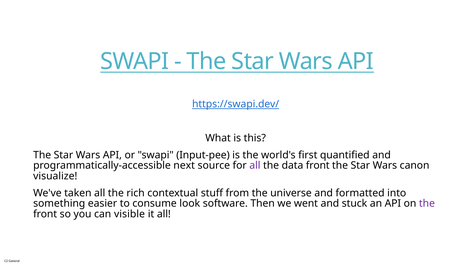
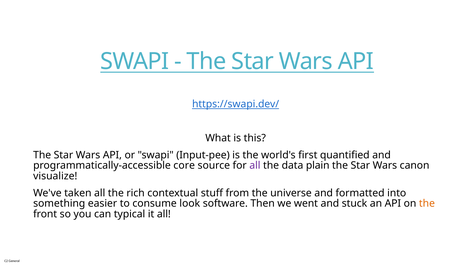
next: next -> core
data front: front -> plain
the at (427, 203) colour: purple -> orange
visible: visible -> typical
